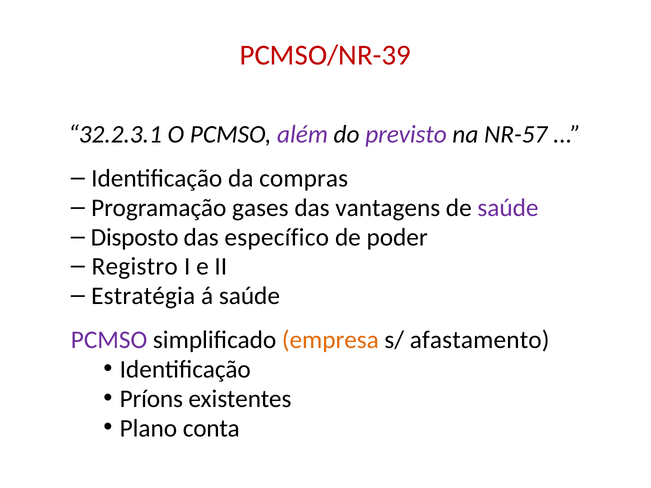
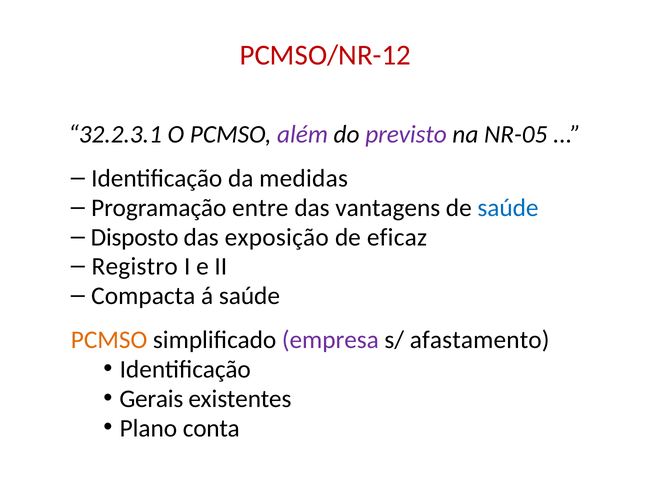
PCMSO/NR-39: PCMSO/NR-39 -> PCMSO/NR-12
NR-57: NR-57 -> NR-05
compras: compras -> medidas
gases: gases -> entre
saúde at (508, 208) colour: purple -> blue
específico: específico -> exposição
poder: poder -> eficaz
Estratégia: Estratégia -> Compacta
PCMSO at (109, 340) colour: purple -> orange
empresa colour: orange -> purple
Príons: Príons -> Gerais
